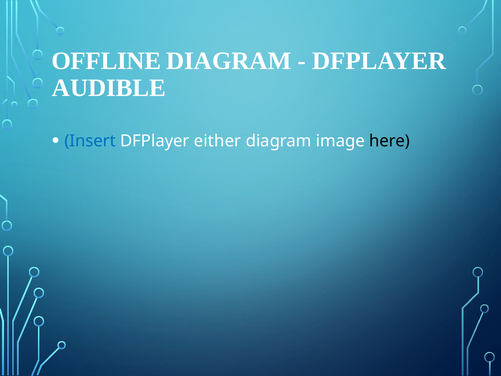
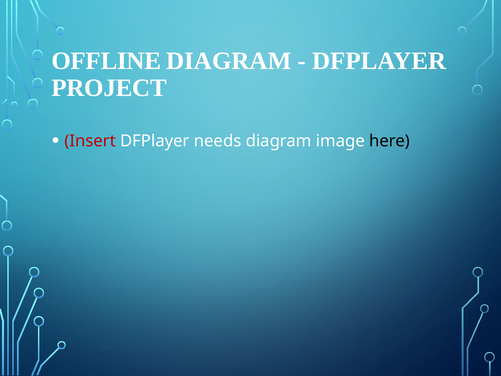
AUDIBLE: AUDIBLE -> PROJECT
Insert colour: blue -> red
either: either -> needs
